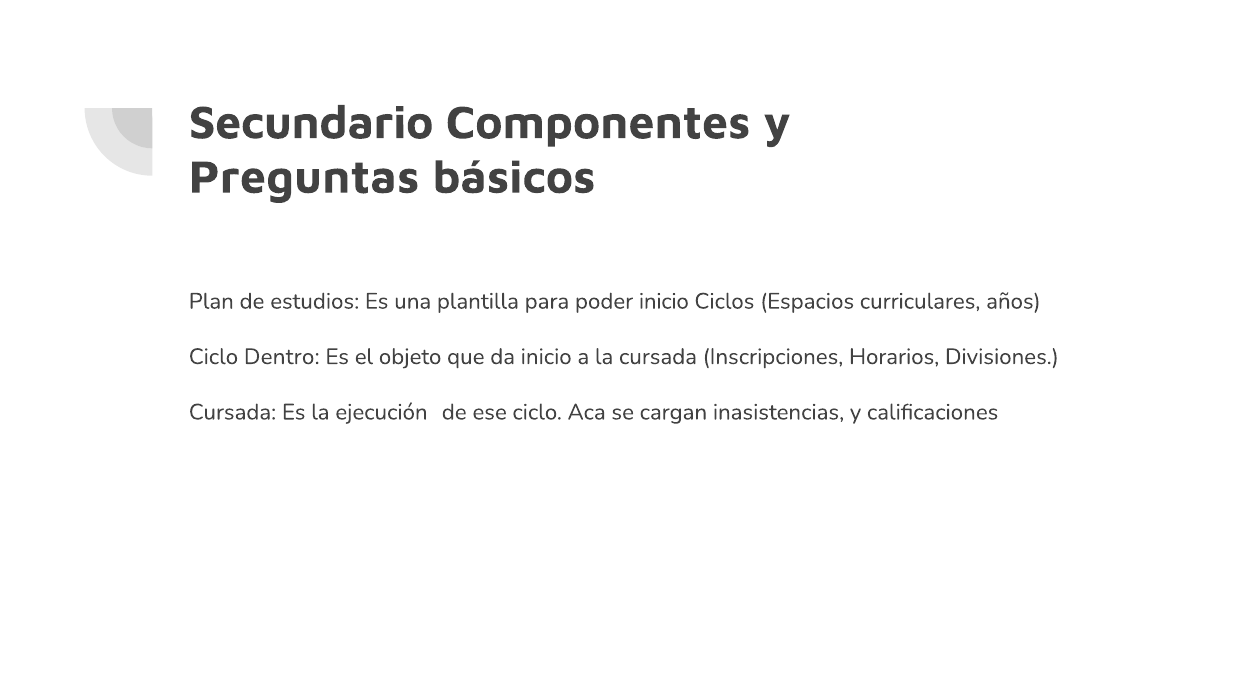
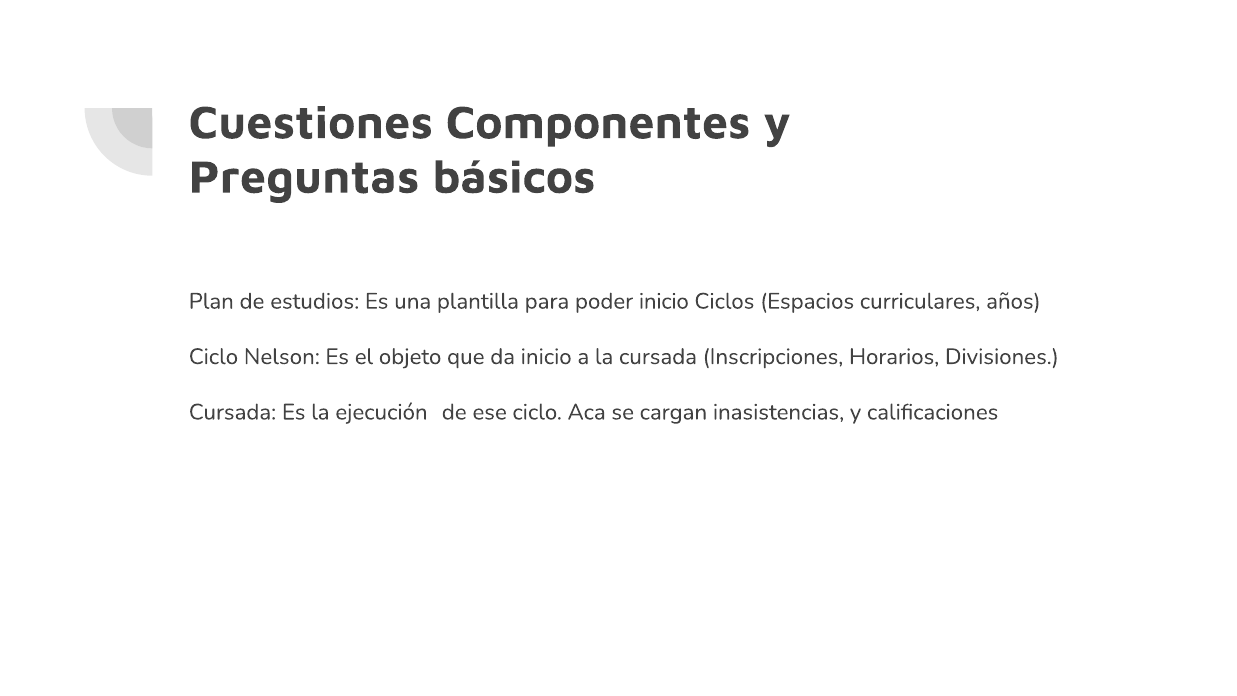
Secundario: Secundario -> Cuestiones
Dentro: Dentro -> Nelson
